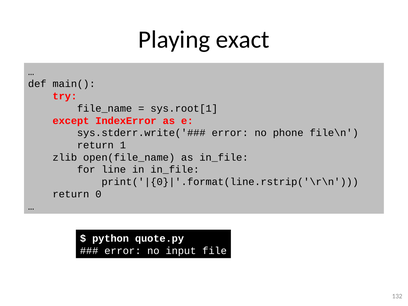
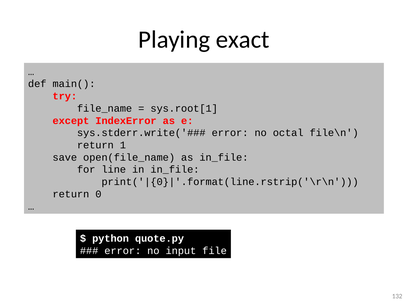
phone: phone -> octal
zlib: zlib -> save
